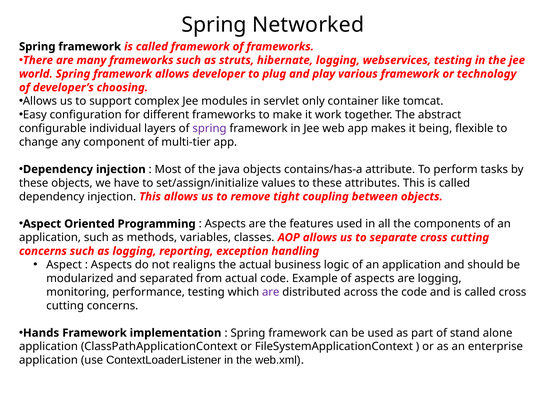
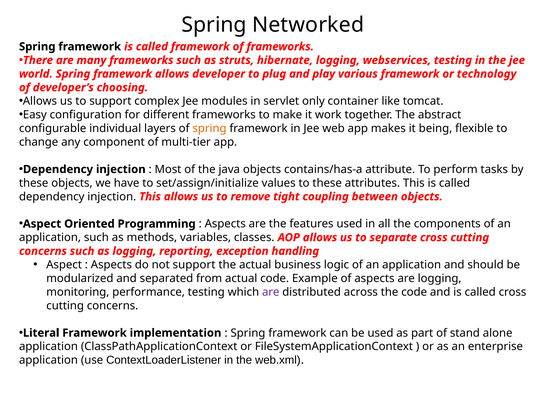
spring at (209, 129) colour: purple -> orange
not realigns: realigns -> support
Hands: Hands -> Literal
